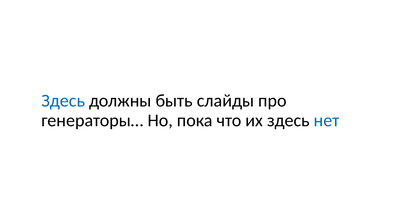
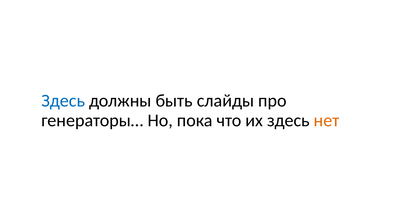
нет colour: blue -> orange
